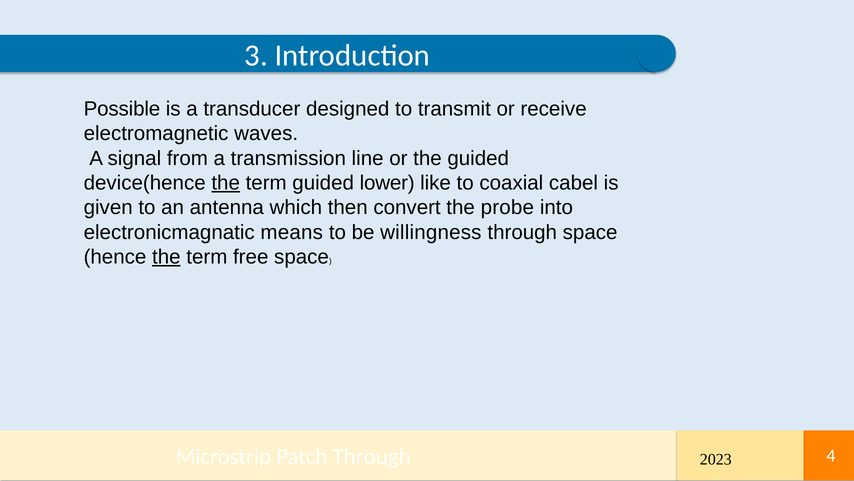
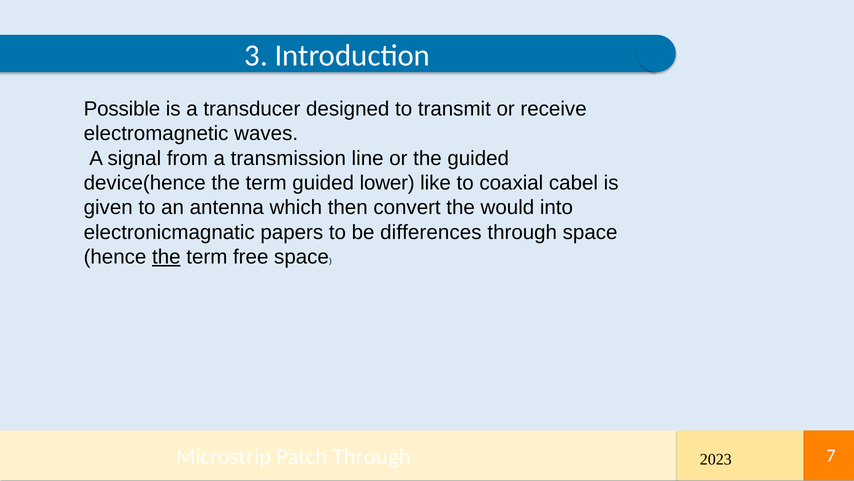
the at (226, 183) underline: present -> none
probe: probe -> would
means: means -> papers
willingness: willingness -> differences
4: 4 -> 7
